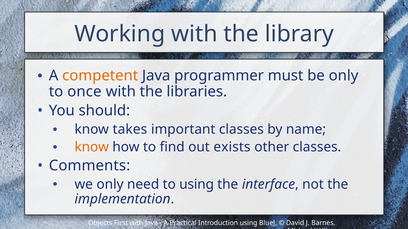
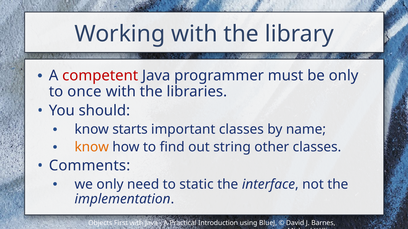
competent colour: orange -> red
takes: takes -> starts
exists: exists -> string
to using: using -> static
